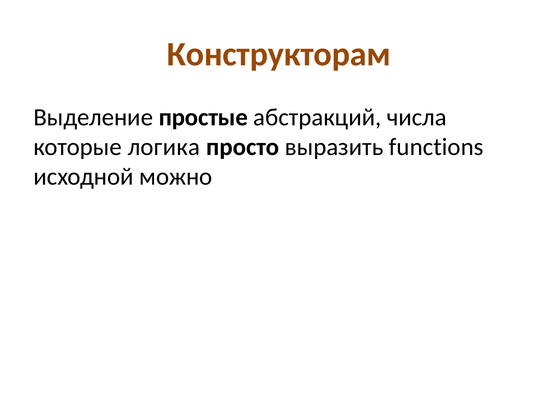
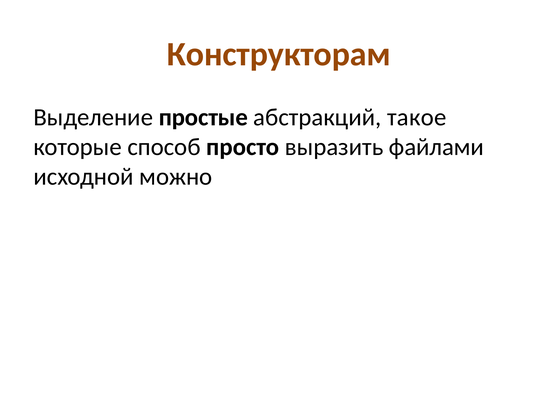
числа: числа -> такое
логика: логика -> способ
functions: functions -> файлами
